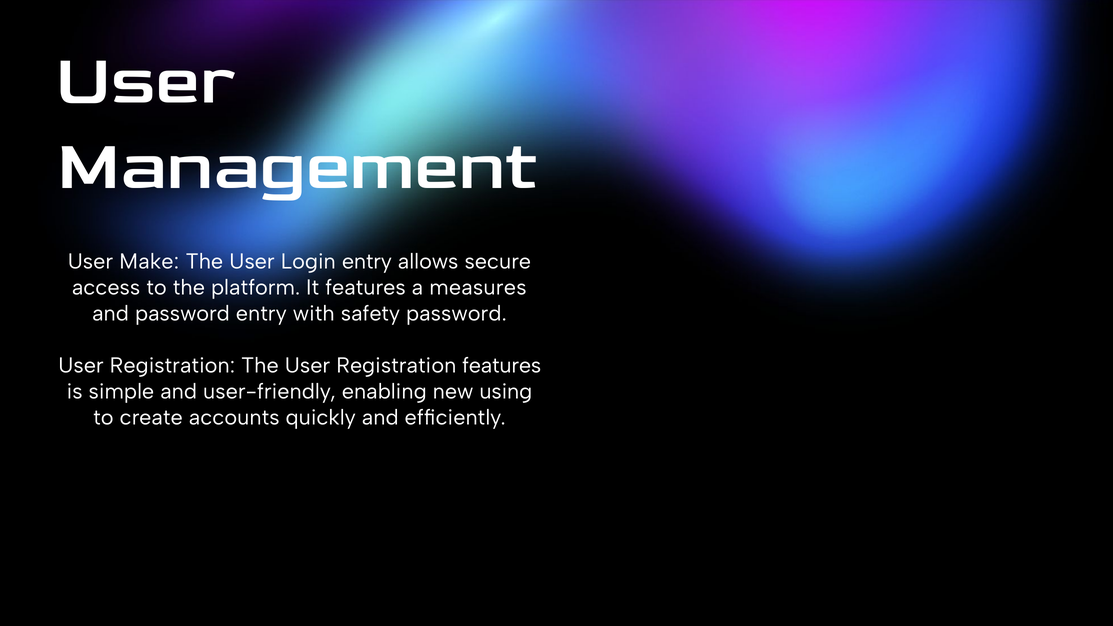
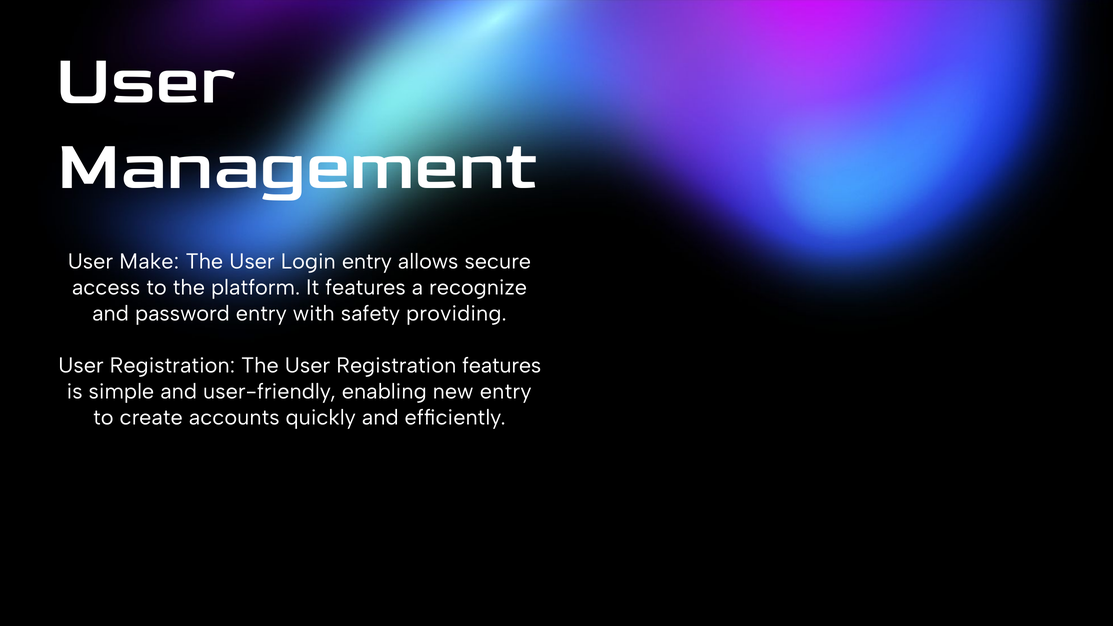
measures: measures -> recognize
safety password: password -> providing
new using: using -> entry
